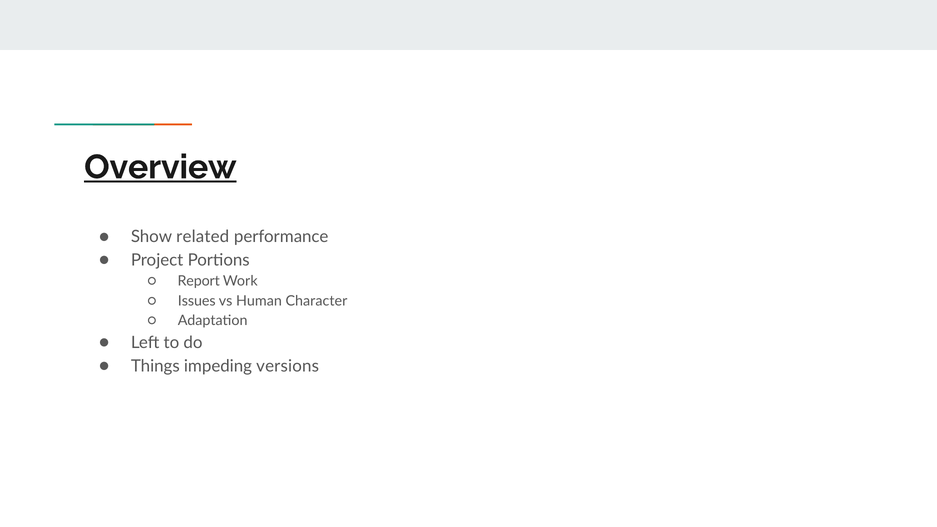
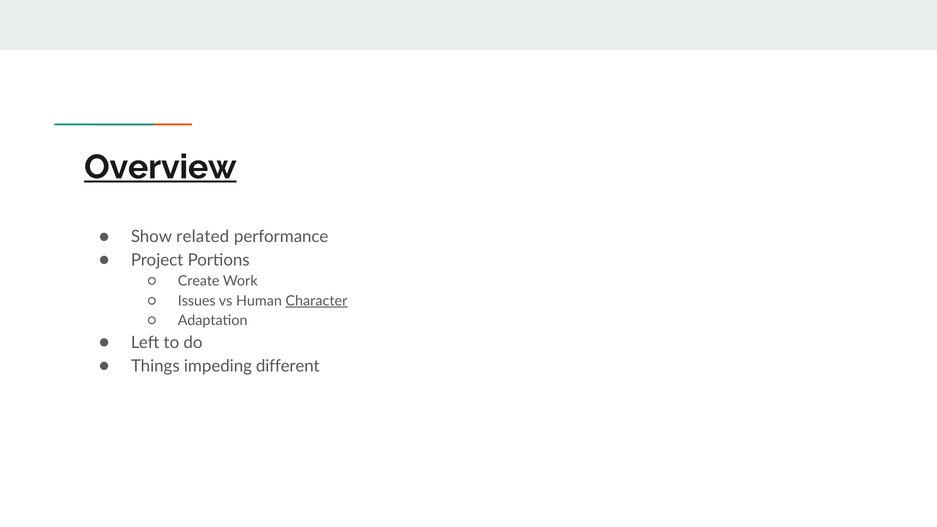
Report: Report -> Create
Character underline: none -> present
versions: versions -> different
